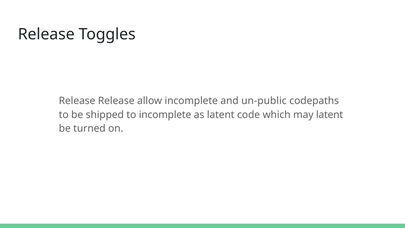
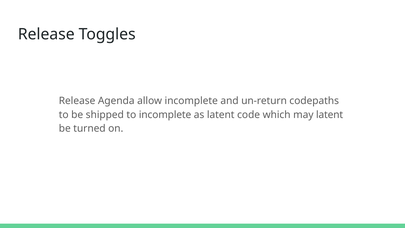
Release Release: Release -> Agenda
un-public: un-public -> un-return
